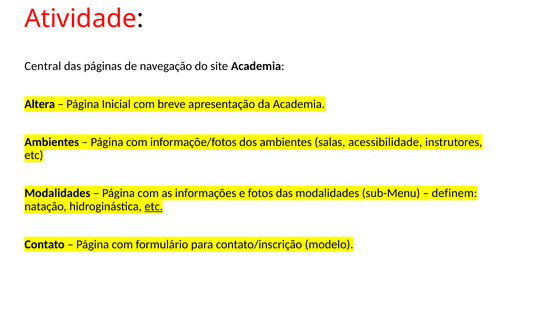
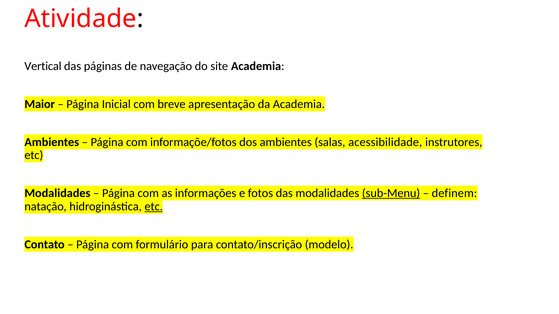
Central: Central -> Vertical
Altera: Altera -> Maior
sub-Menu underline: none -> present
